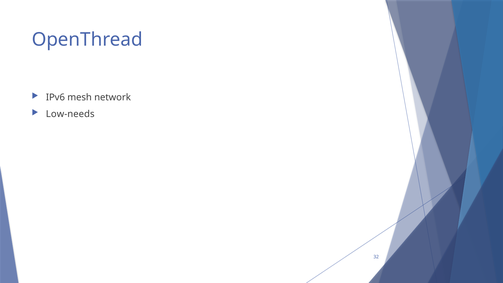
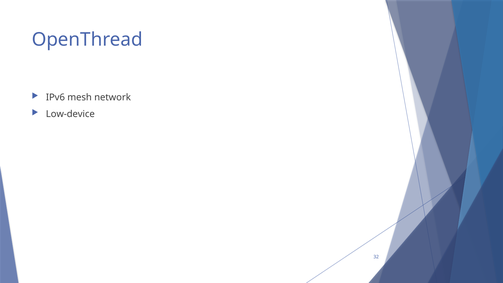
Low-needs: Low-needs -> Low-device
